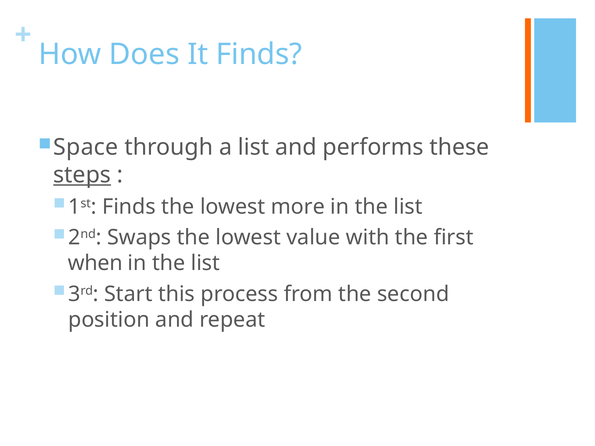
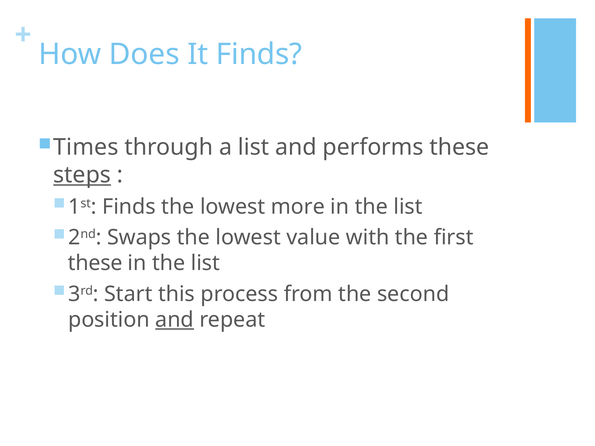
Space: Space -> Times
when at (95, 263): when -> these
and at (175, 320) underline: none -> present
